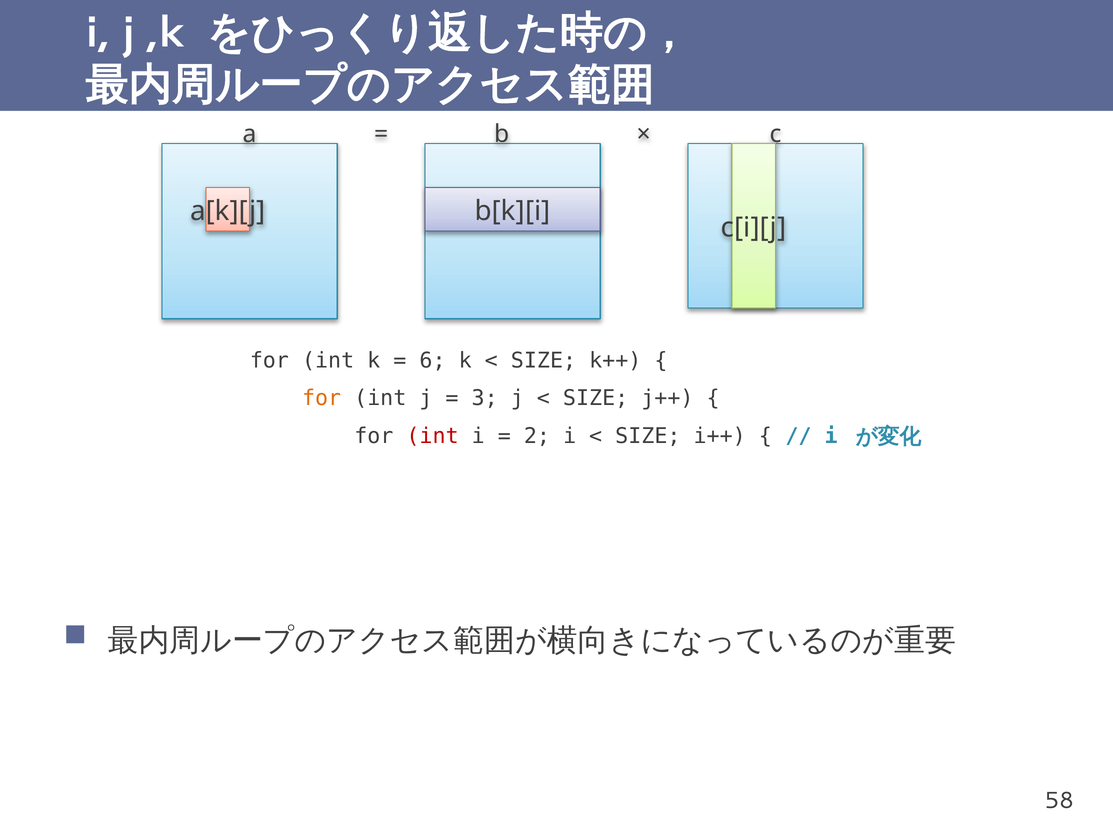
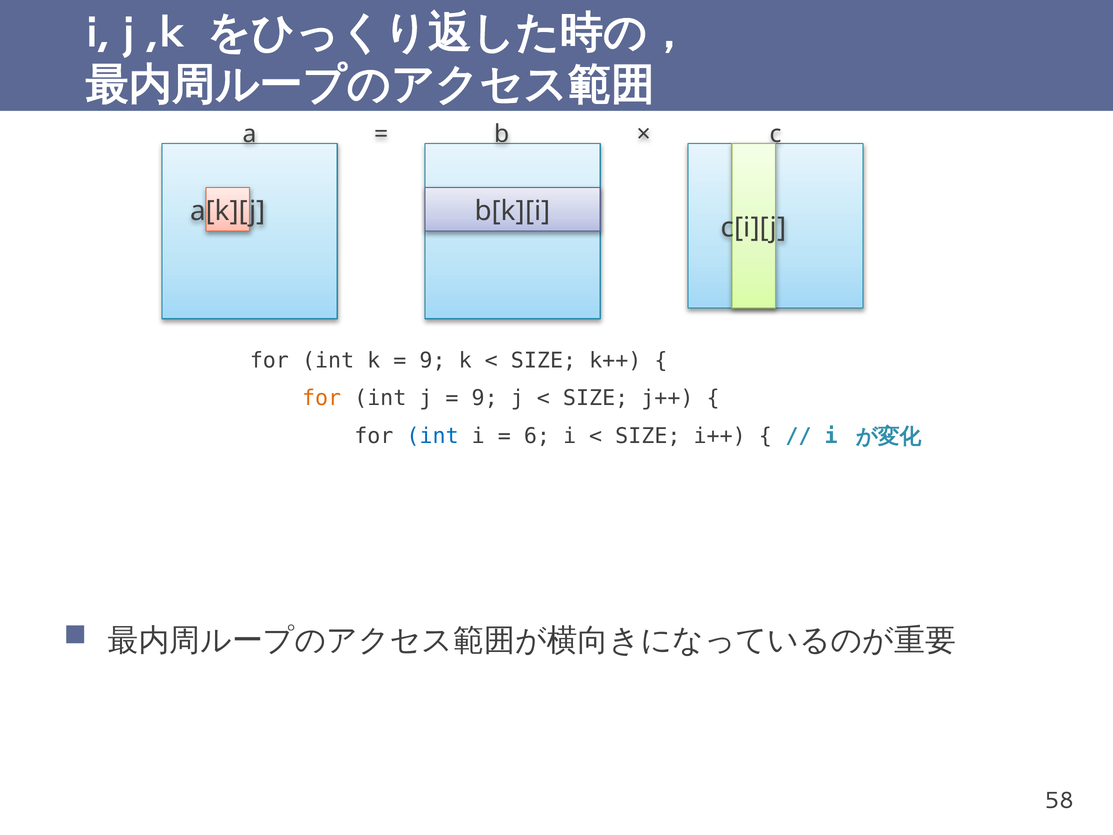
6 at (433, 360): 6 -> 9
3 at (485, 398): 3 -> 9
int at (433, 436) colour: red -> blue
2: 2 -> 6
